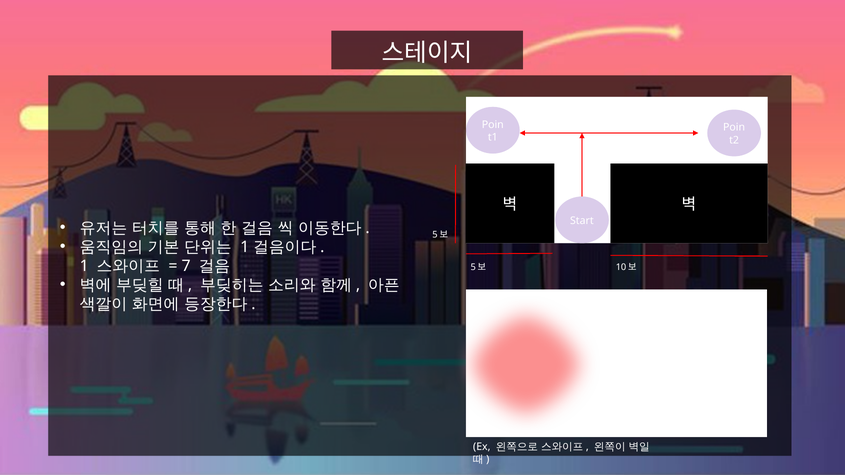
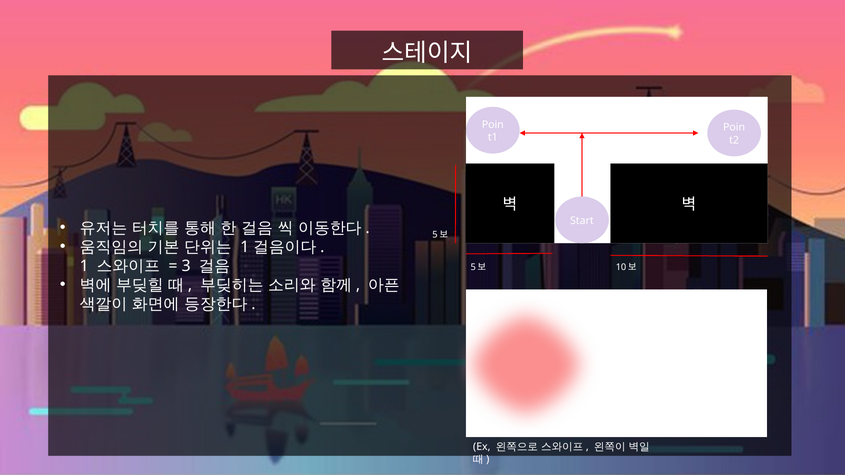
7: 7 -> 3
